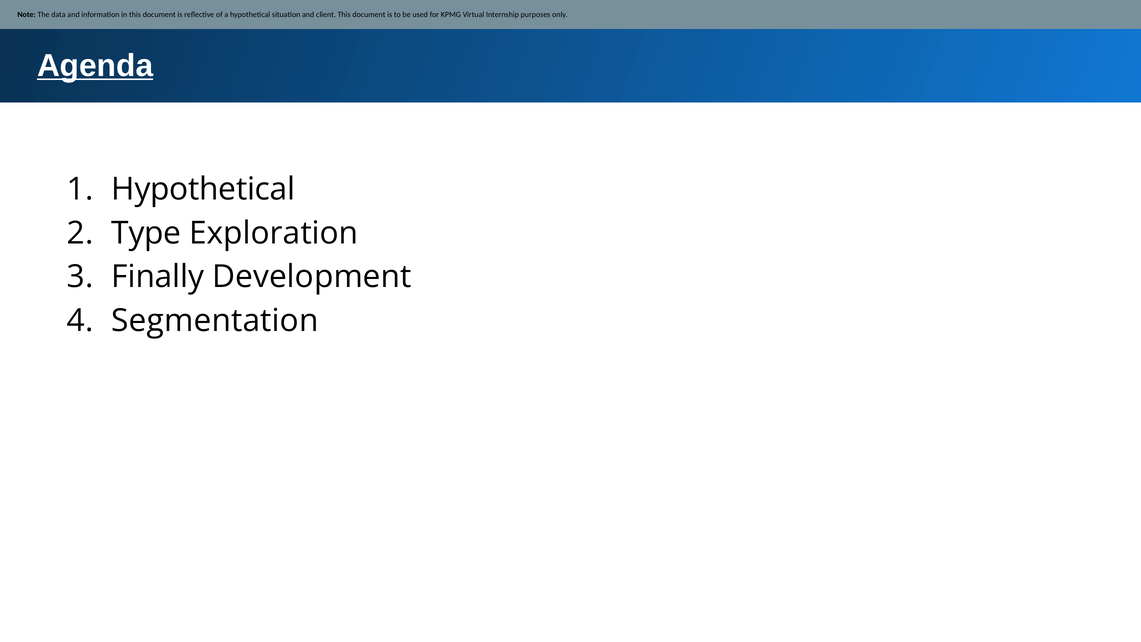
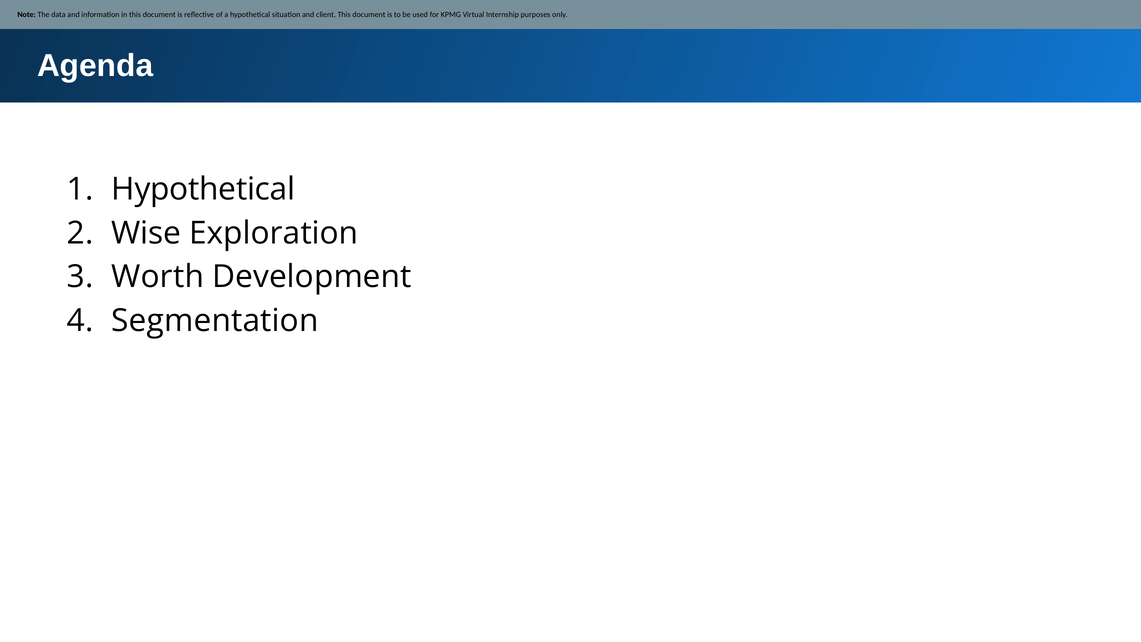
Agenda underline: present -> none
Type: Type -> Wise
Finally: Finally -> Worth
